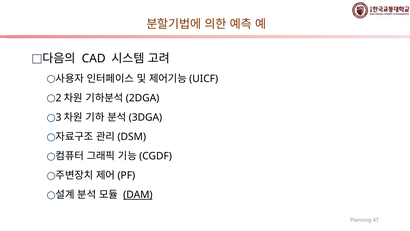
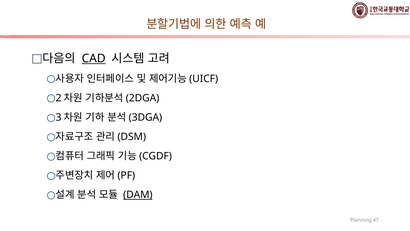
CAD underline: none -> present
